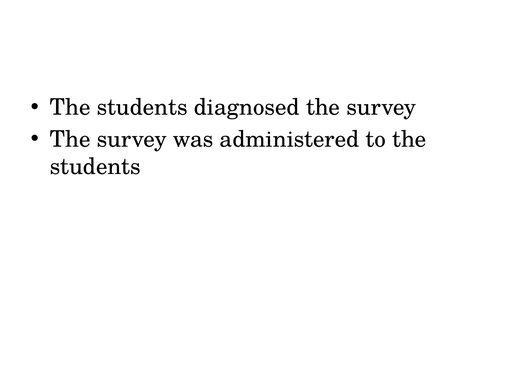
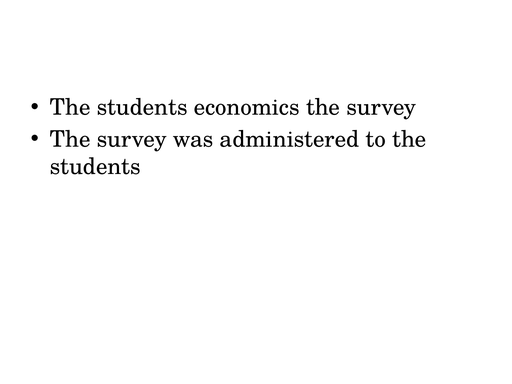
diagnosed: diagnosed -> economics
